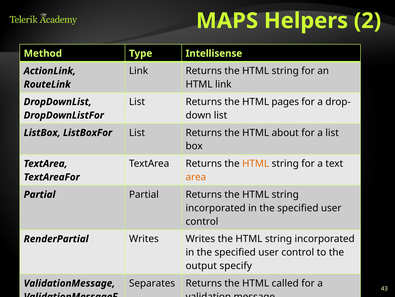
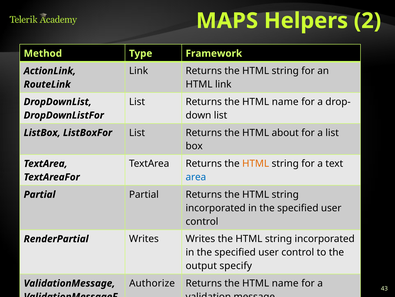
Intellisense: Intellisense -> Framework
pages at (285, 102): pages -> name
area colour: orange -> blue
Separates: Separates -> Authorize
called at (285, 283): called -> name
